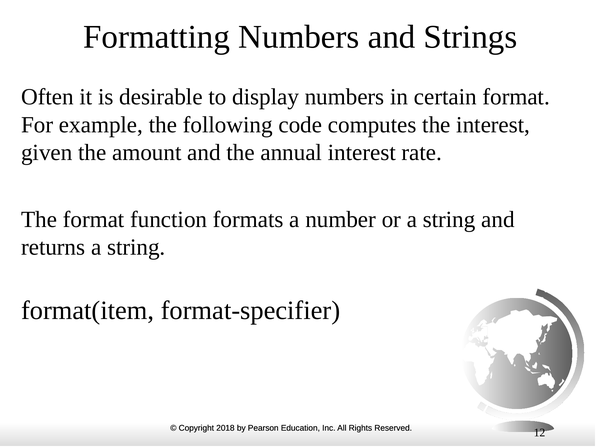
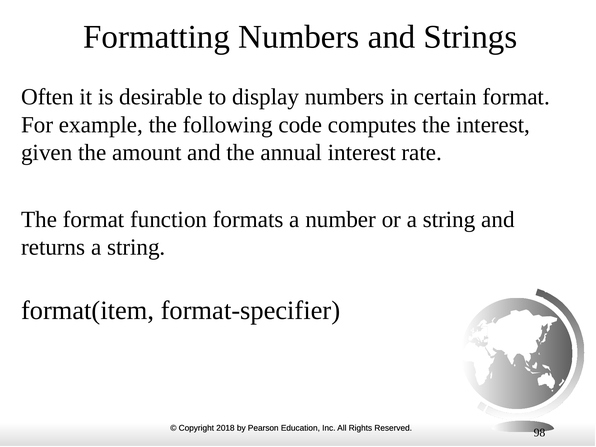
12: 12 -> 98
